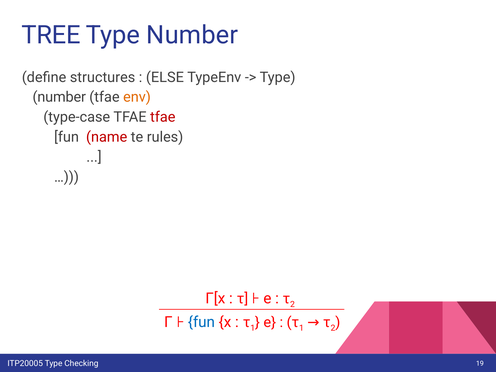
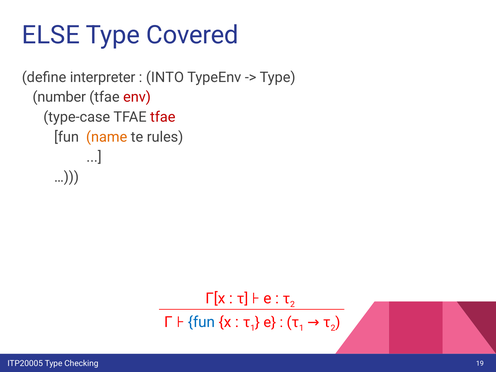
TREE: TREE -> ELSE
Number at (192, 35): Number -> Covered
structures: structures -> interpreter
ELSE: ELSE -> INTO
env colour: orange -> red
name colour: red -> orange
